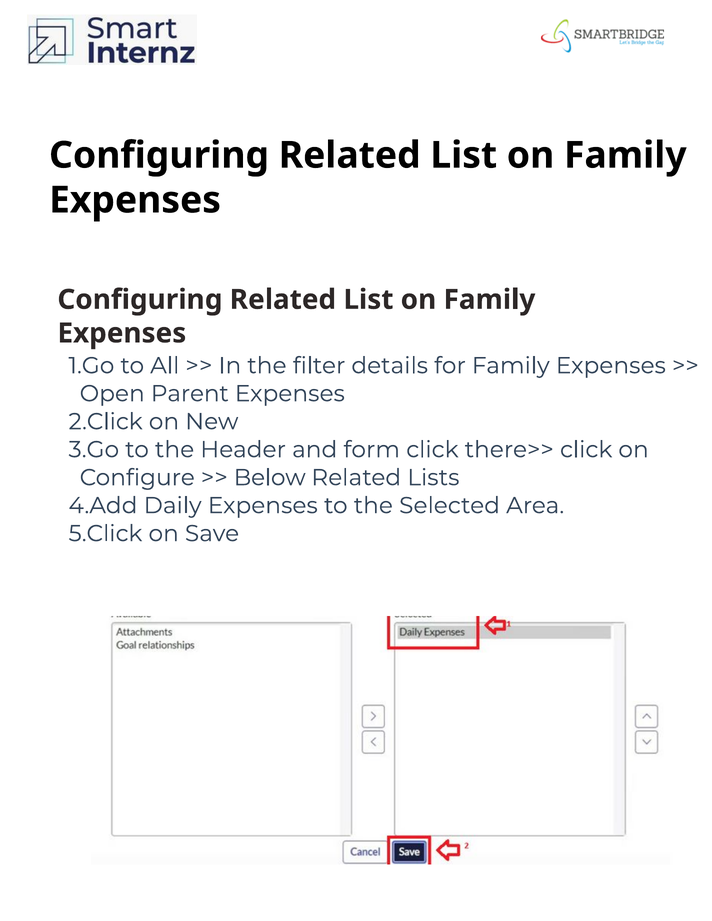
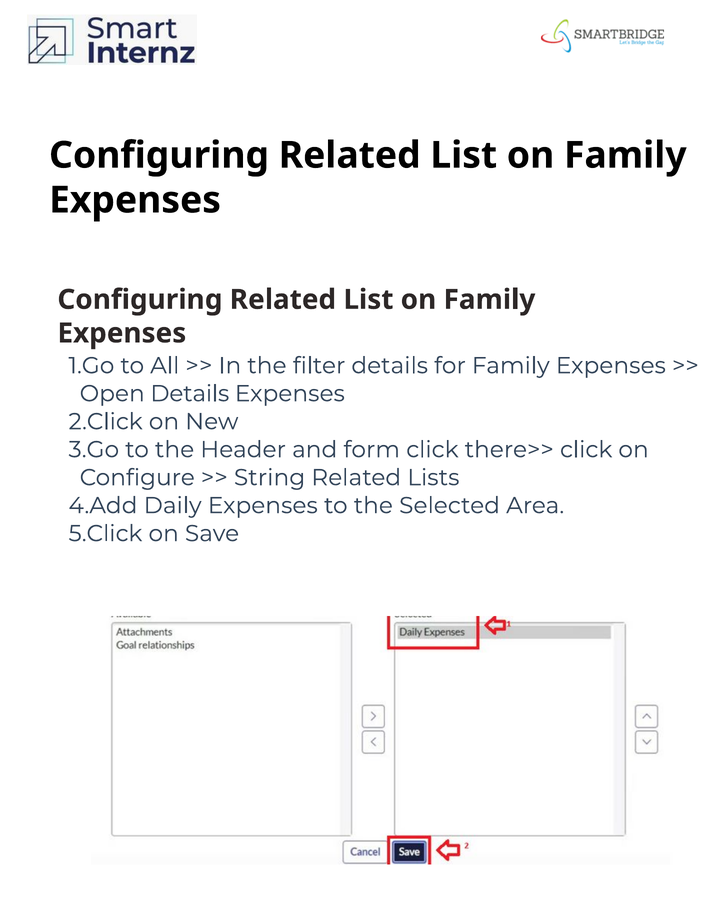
Open Parent: Parent -> Details
Below: Below -> String
